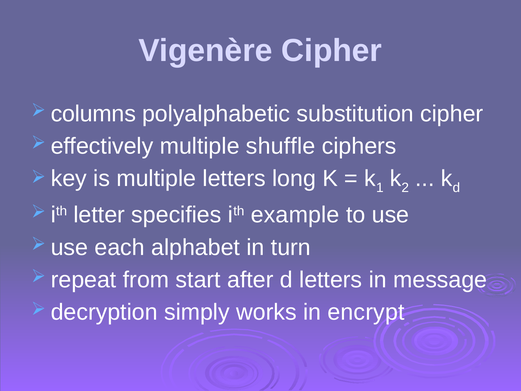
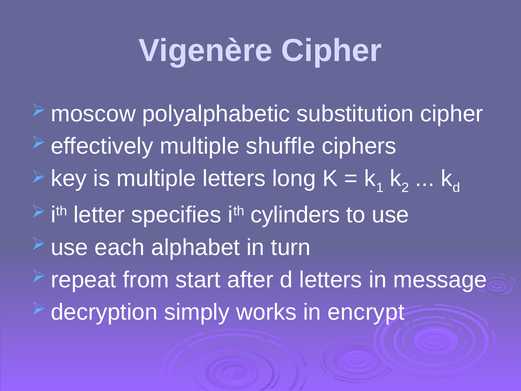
columns: columns -> moscow
example: example -> cylinders
